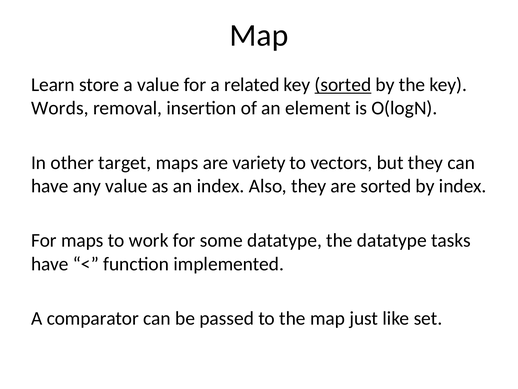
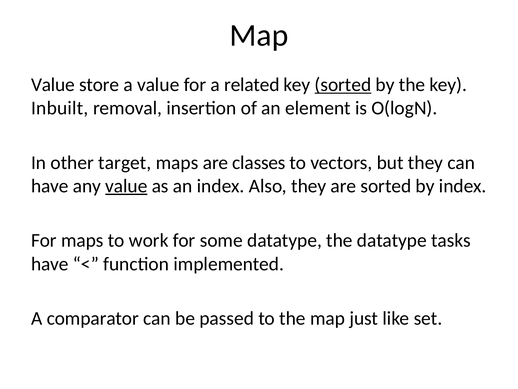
Learn at (53, 85): Learn -> Value
Words: Words -> Inbuilt
variety: variety -> classes
value at (126, 186) underline: none -> present
